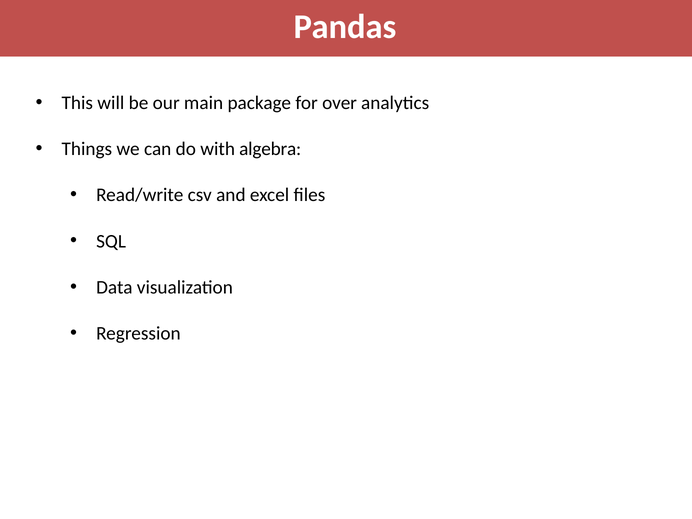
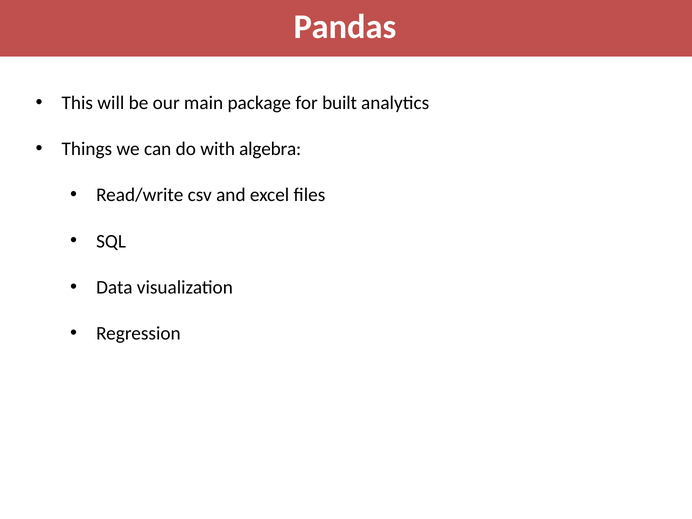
over: over -> built
